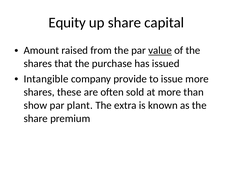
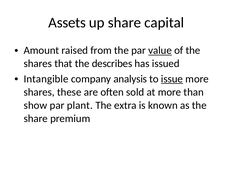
Equity: Equity -> Assets
purchase: purchase -> describes
provide: provide -> analysis
issue underline: none -> present
